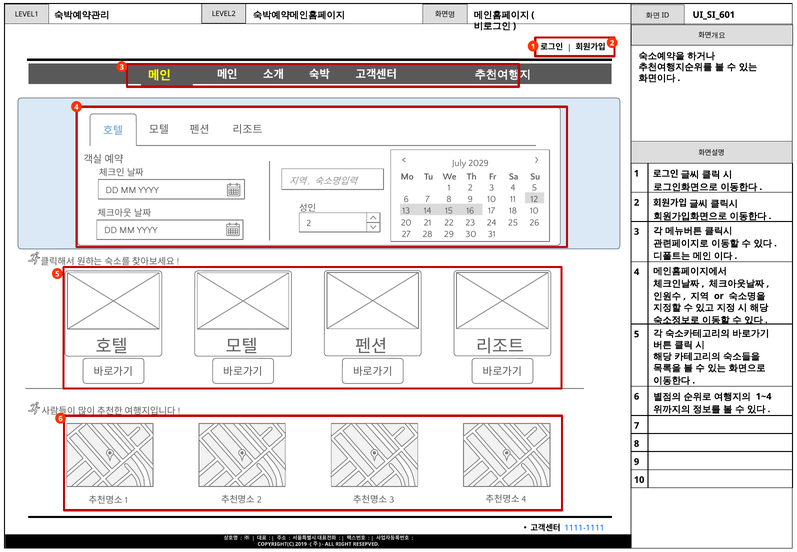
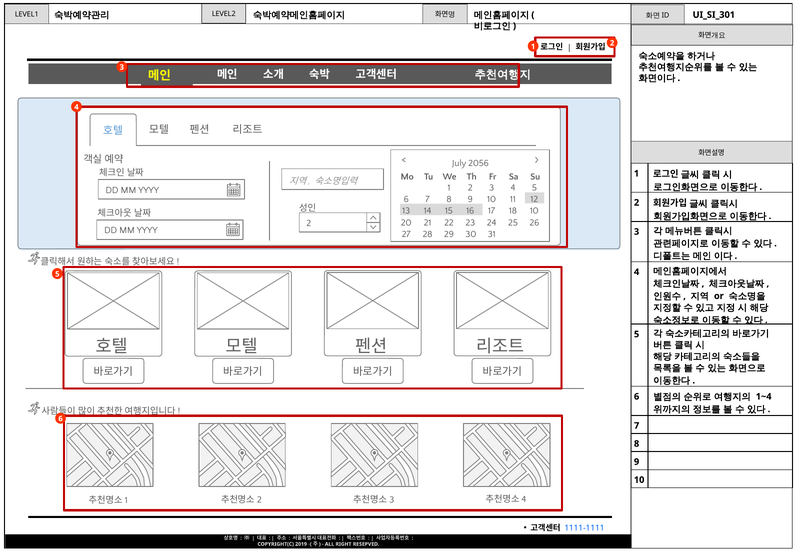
UI_SI_601: UI_SI_601 -> UI_SI_301
2029: 2029 -> 2056
